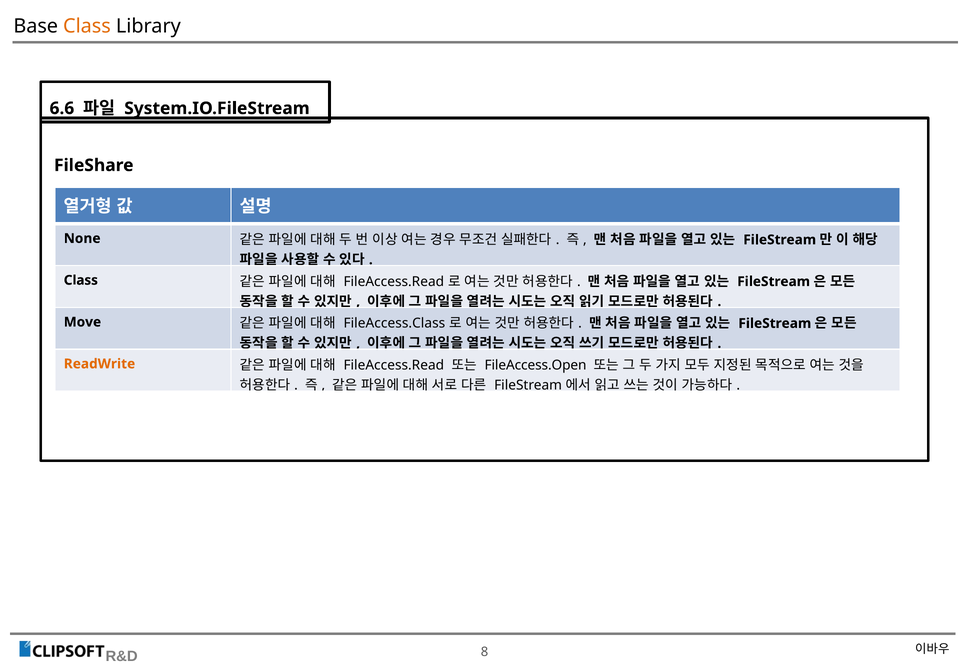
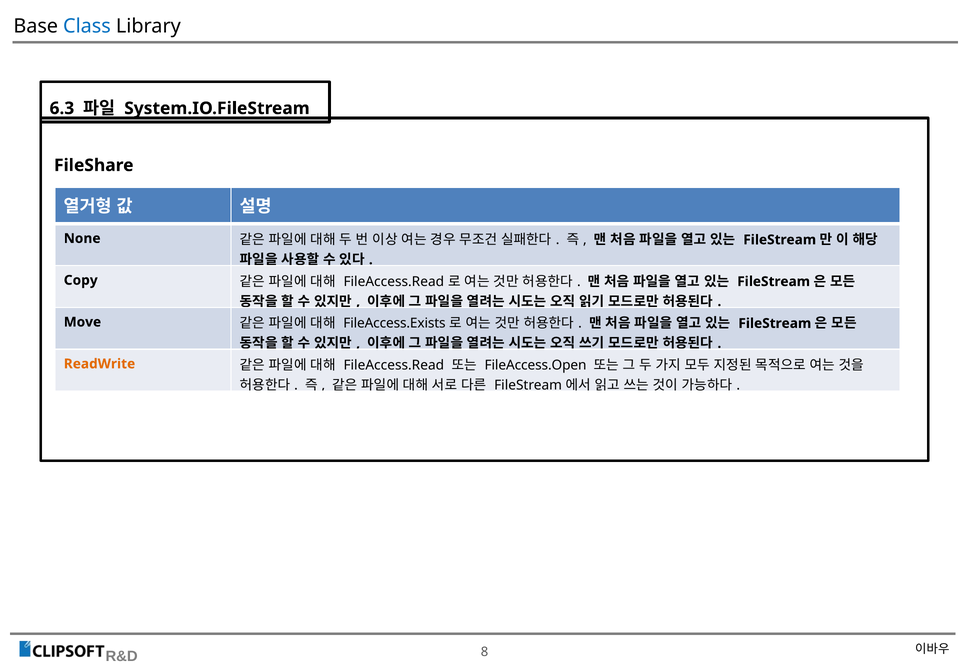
Class at (87, 26) colour: orange -> blue
6.6: 6.6 -> 6.3
Class at (81, 280): Class -> Copy
FileAccess.Class: FileAccess.Class -> FileAccess.Exists
